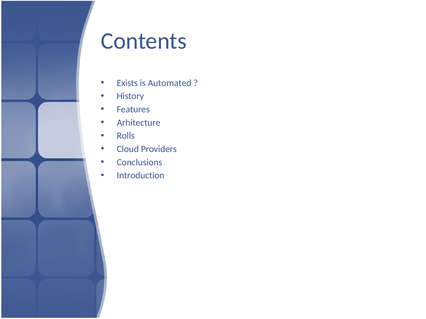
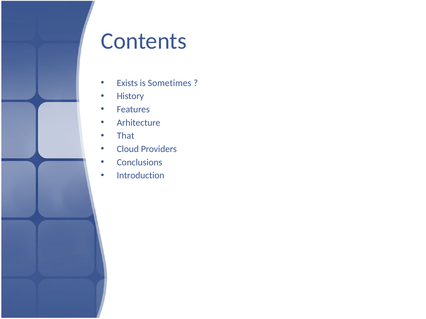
Automated: Automated -> Sometimes
Rolls: Rolls -> That
